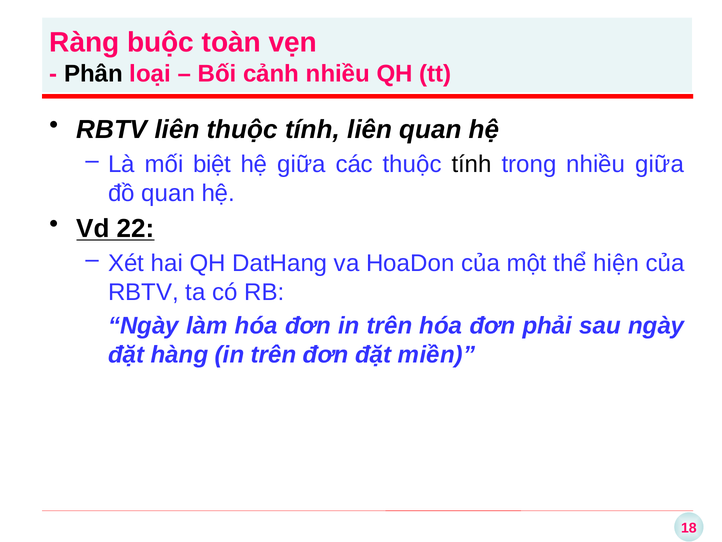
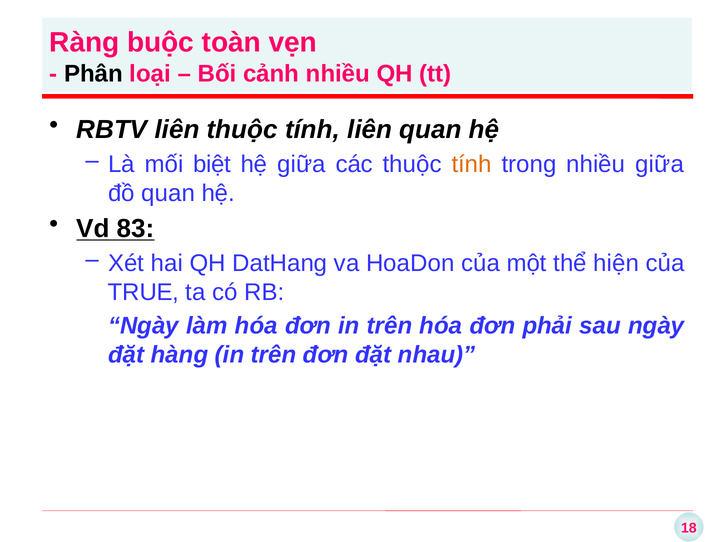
tính at (472, 164) colour: black -> orange
22: 22 -> 83
RBTV at (143, 292): RBTV -> TRUE
miền: miền -> nhau
